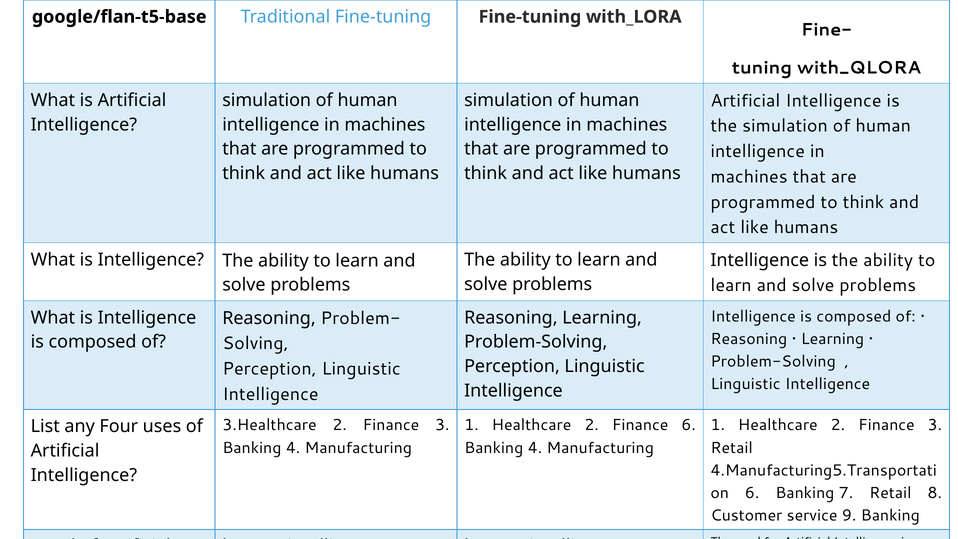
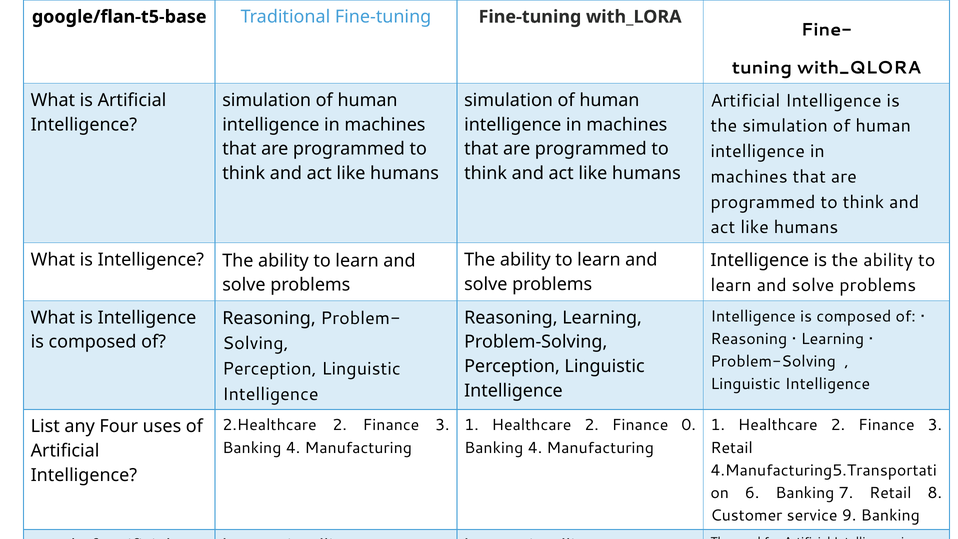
3.Healthcare: 3.Healthcare -> 2.Healthcare
Finance 6: 6 -> 0
